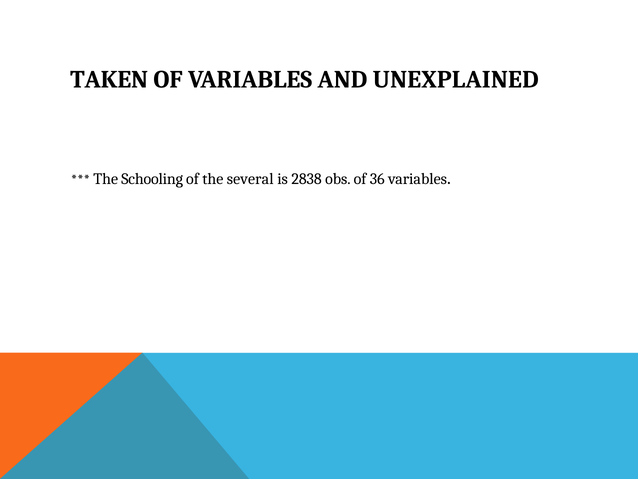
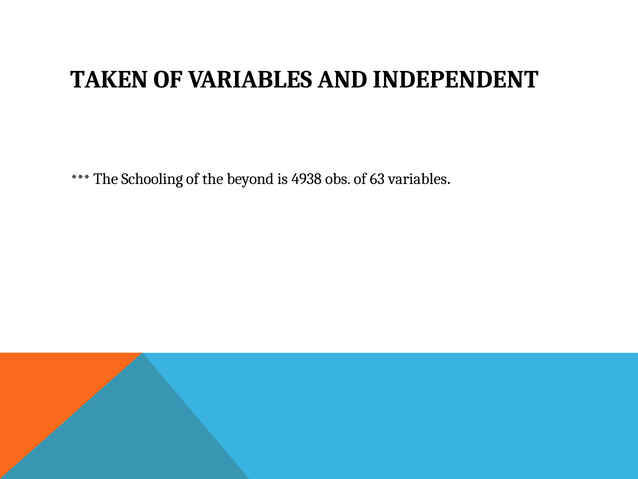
UNEXPLAINED: UNEXPLAINED -> INDEPENDENT
several: several -> beyond
2838: 2838 -> 4938
36: 36 -> 63
